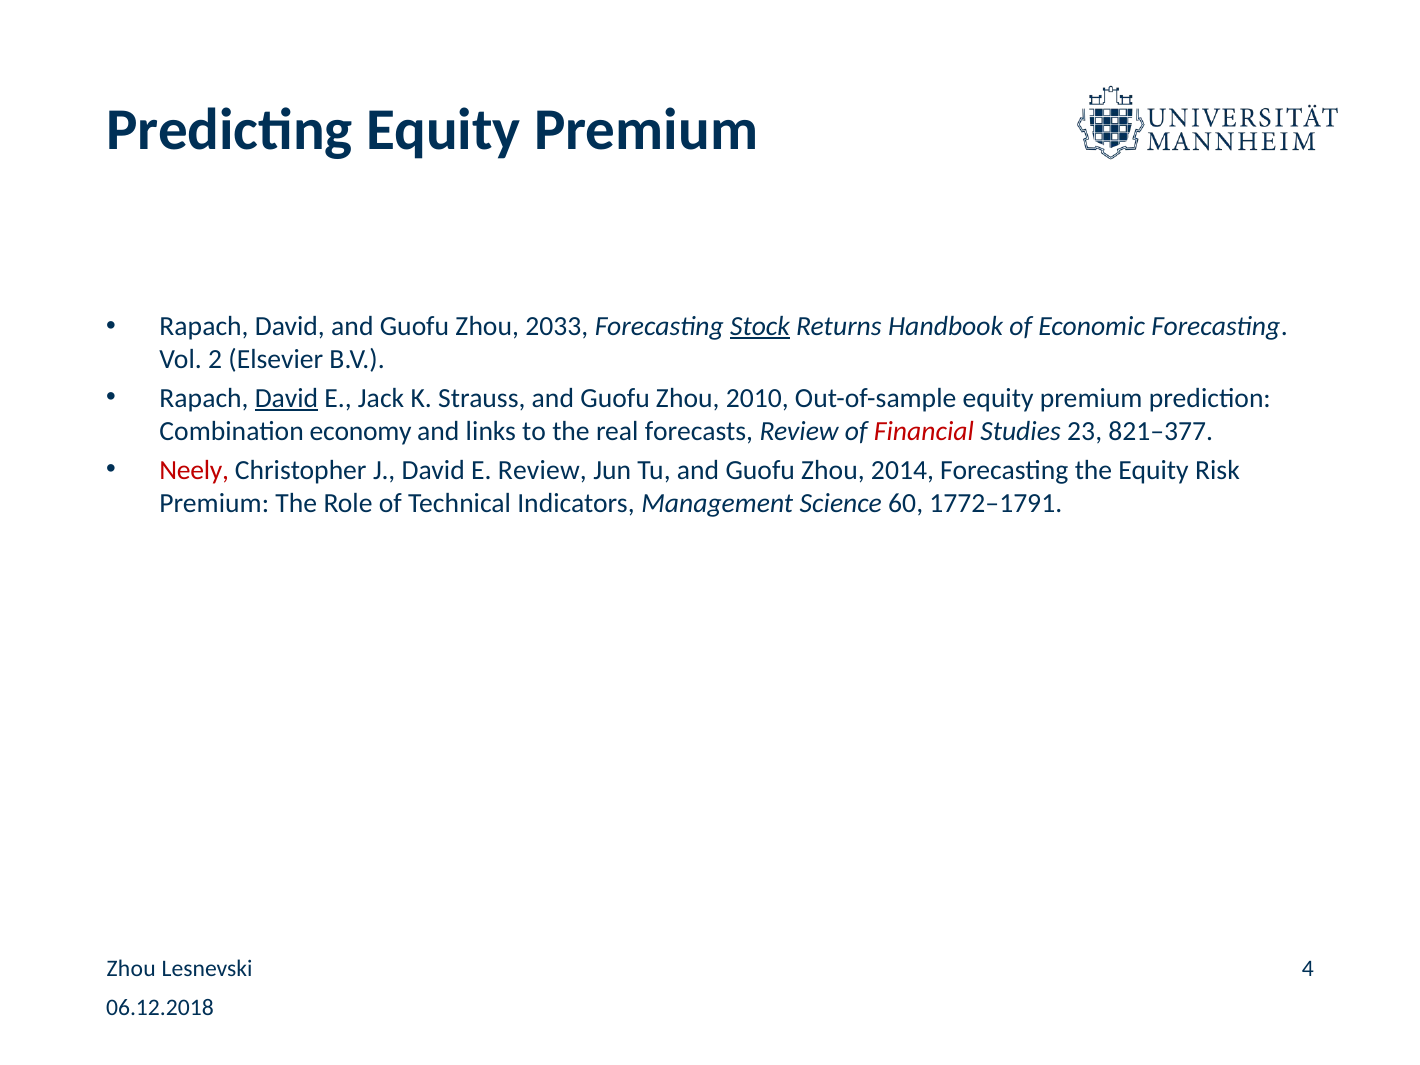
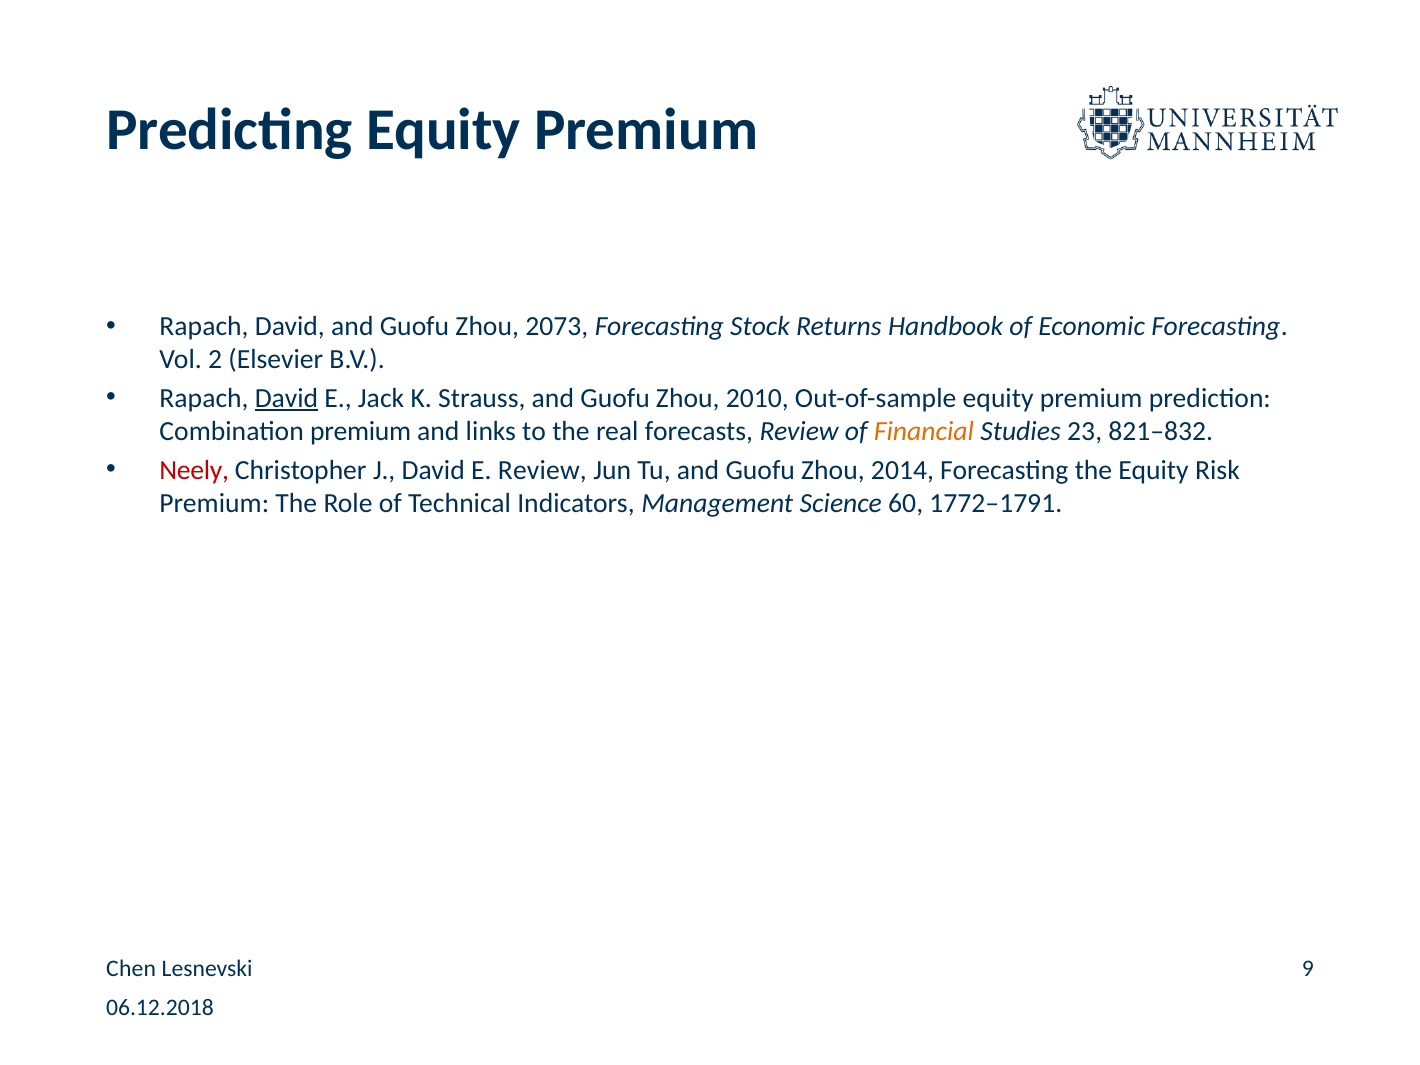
2033: 2033 -> 2073
Stock underline: present -> none
Combination economy: economy -> premium
Financial colour: red -> orange
821–377: 821–377 -> 821–832
Zhou at (131, 968): Zhou -> Chen
4: 4 -> 9
